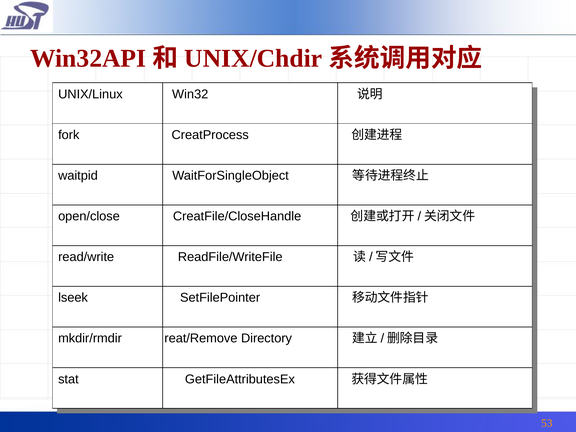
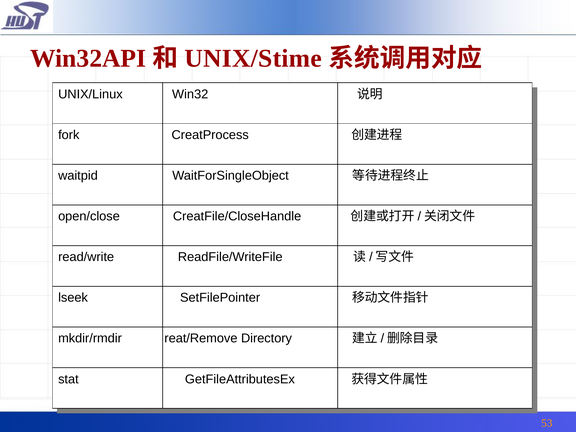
UNIX/Chdir: UNIX/Chdir -> UNIX/Stime
